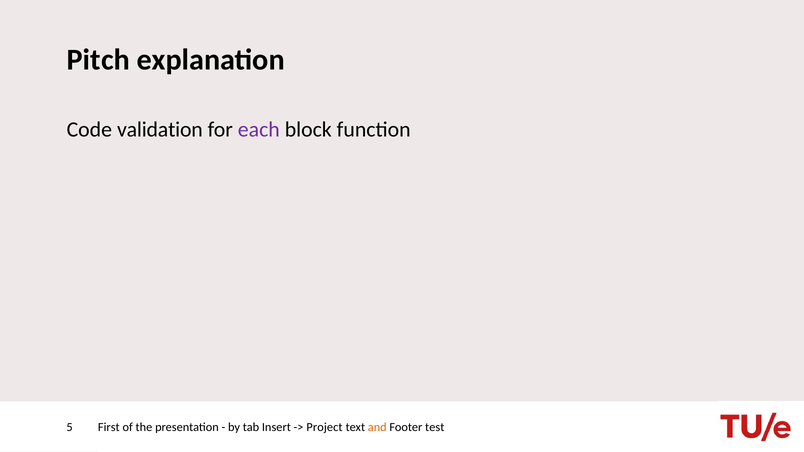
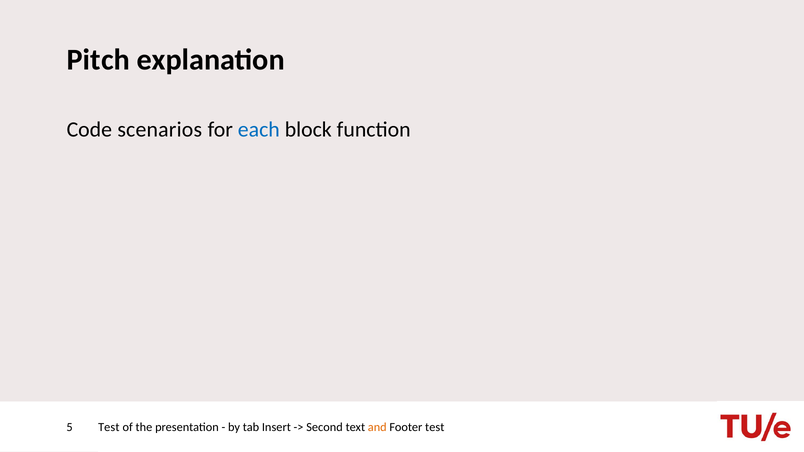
validation: validation -> scenarios
each colour: purple -> blue
First at (109, 428): First -> Test
Project: Project -> Second
